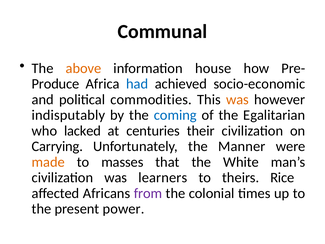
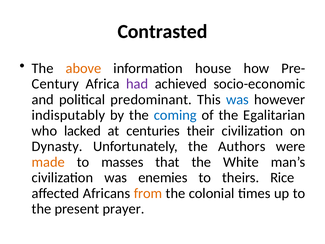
Communal: Communal -> Contrasted
Produce: Produce -> Century
had colour: blue -> purple
commodities: commodities -> predominant
was at (237, 99) colour: orange -> blue
Carrying: Carrying -> Dynasty
Manner: Manner -> Authors
learners: learners -> enemies
from colour: purple -> orange
power: power -> prayer
